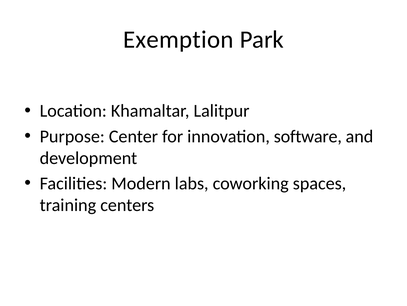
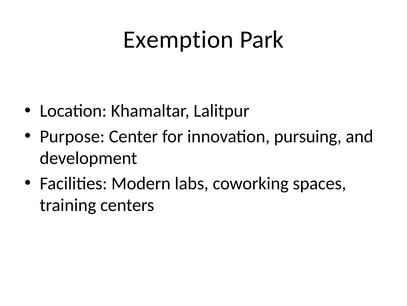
software: software -> pursuing
